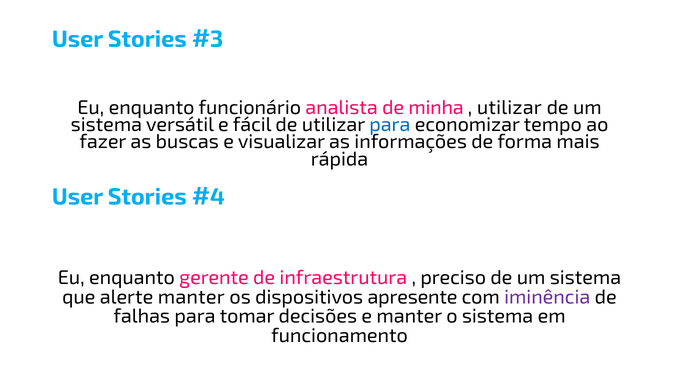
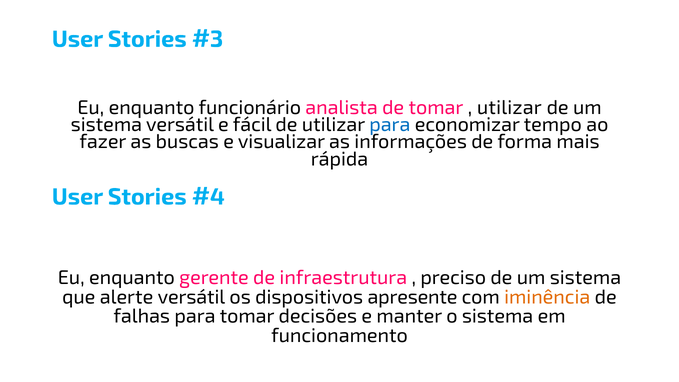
de minha: minha -> tomar
alerte manter: manter -> versátil
iminência colour: purple -> orange
